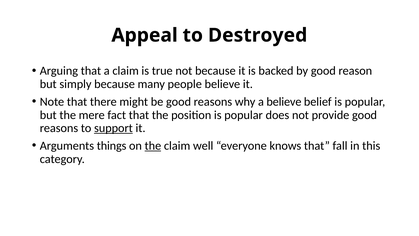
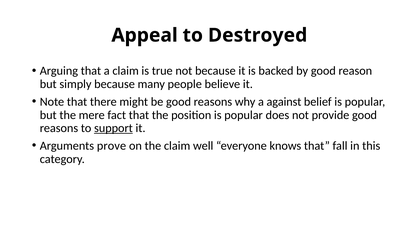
a believe: believe -> against
things: things -> prove
the at (153, 146) underline: present -> none
